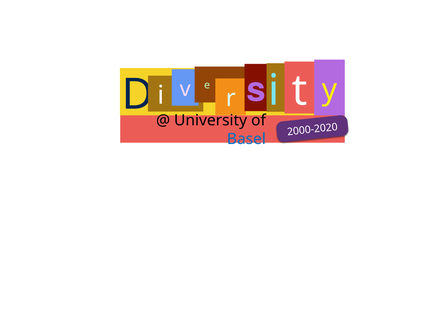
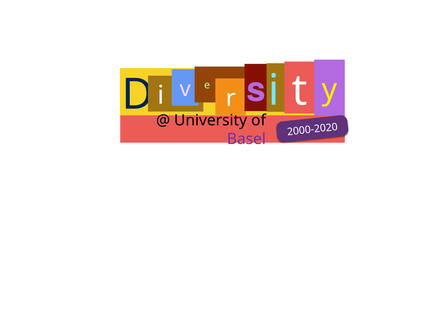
Basel colour: blue -> purple
